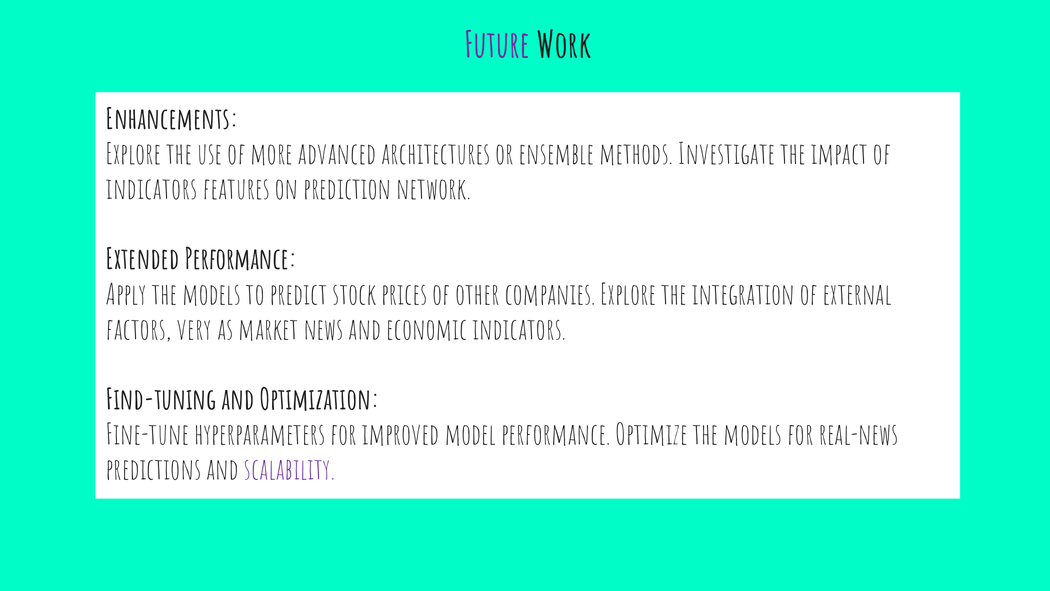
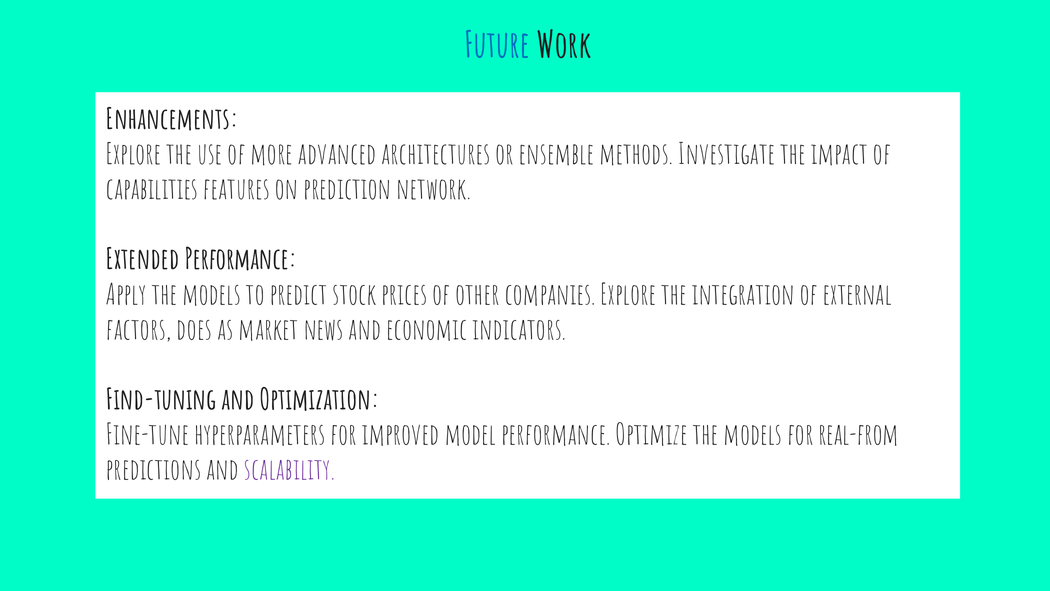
Future colour: purple -> blue
indicators at (152, 190): indicators -> capabilities
very: very -> does
real-news: real-news -> real-from
